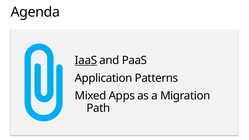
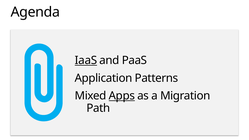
Apps underline: none -> present
